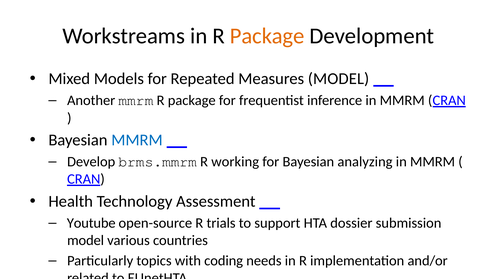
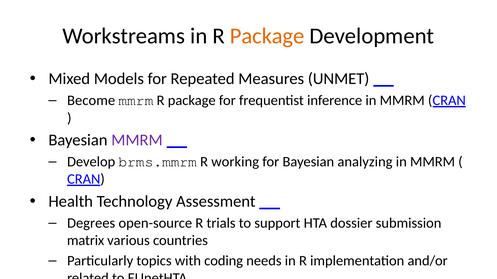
Measures MODEL: MODEL -> UNMET
Another: Another -> Become
MMRM at (137, 140) colour: blue -> purple
Youtube: Youtube -> Degrees
model at (86, 241): model -> matrix
